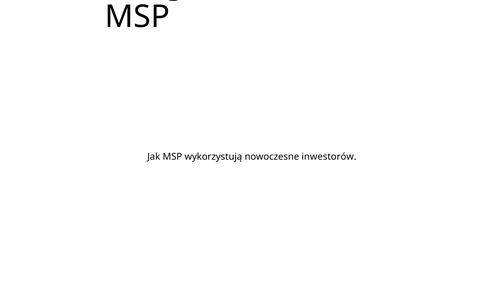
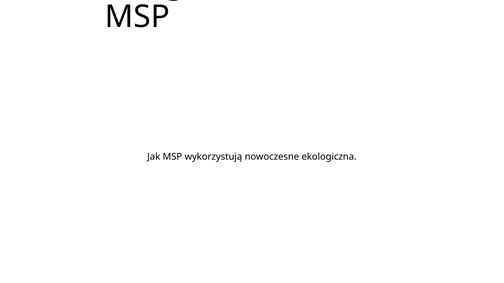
inwestorów: inwestorów -> ekologiczna
